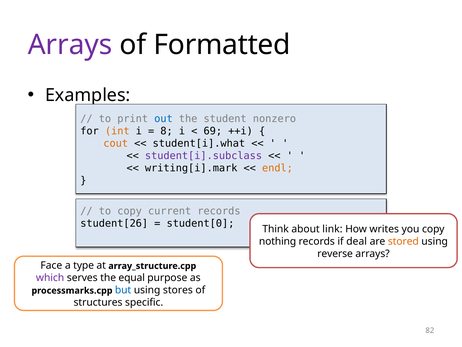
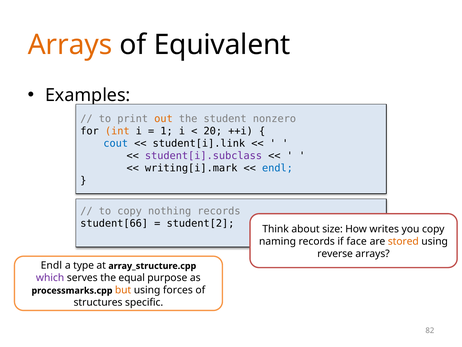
Arrays at (70, 45) colour: purple -> orange
Formatted: Formatted -> Equivalent
out colour: blue -> orange
8: 8 -> 1
69: 69 -> 20
cout colour: orange -> blue
student[i].what: student[i].what -> student[i].link
endl at (277, 168) colour: orange -> blue
current: current -> nothing
student[26: student[26 -> student[66
student[0: student[0 -> student[2
link: link -> size
nothing: nothing -> naming
deal: deal -> face
Face at (51, 265): Face -> Endl
but colour: blue -> orange
stores: stores -> forces
